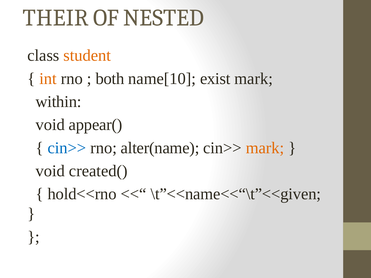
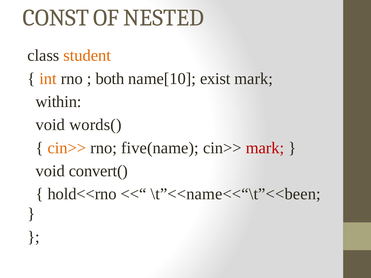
THEIR: THEIR -> CONST
appear(: appear( -> words(
cin>> at (67, 148) colour: blue -> orange
alter(name: alter(name -> five(name
mark at (265, 148) colour: orange -> red
created(: created( -> convert(
\t”<<name<<“\t”<<given: \t”<<name<<“\t”<<given -> \t”<<name<<“\t”<<been
